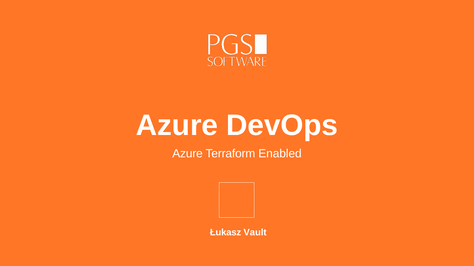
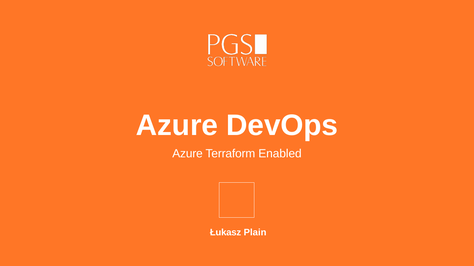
Vault: Vault -> Plain
